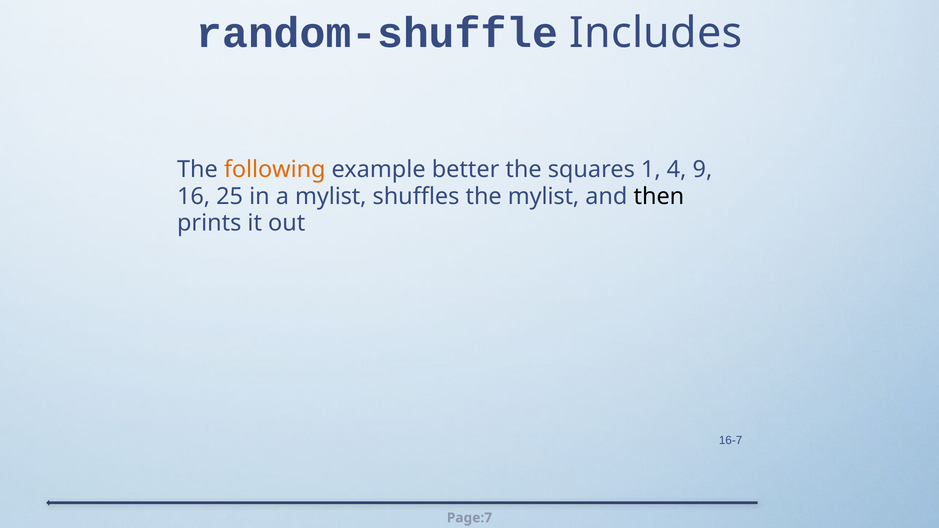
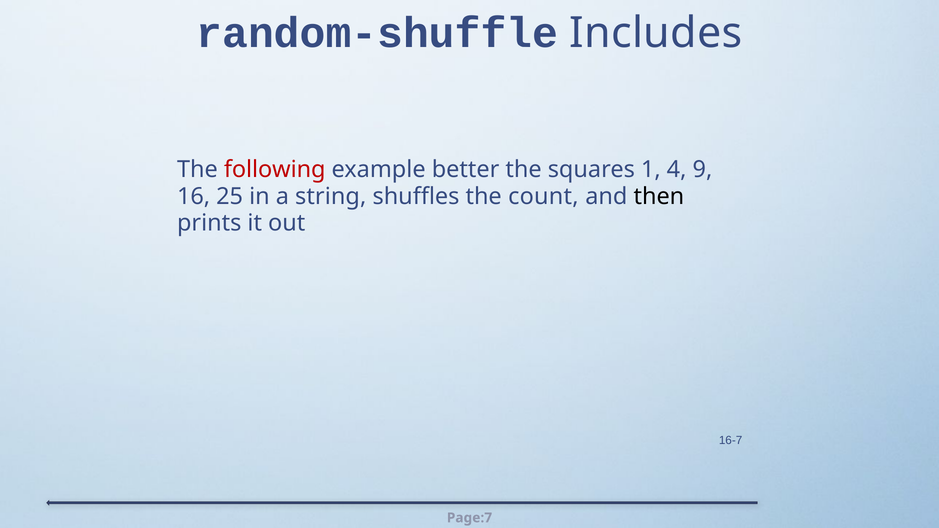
following colour: orange -> red
a mylist: mylist -> string
the mylist: mylist -> count
